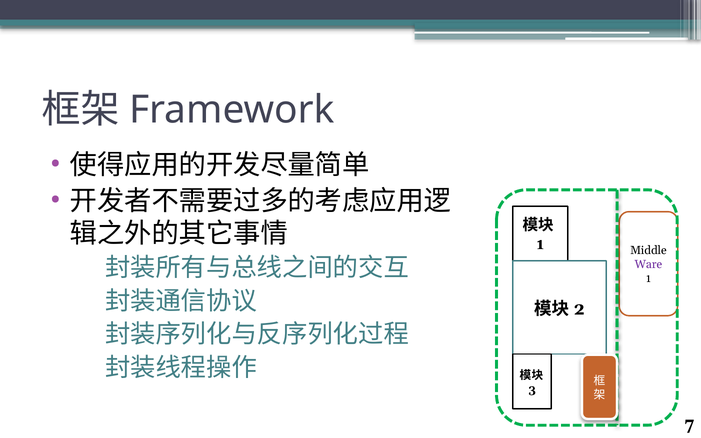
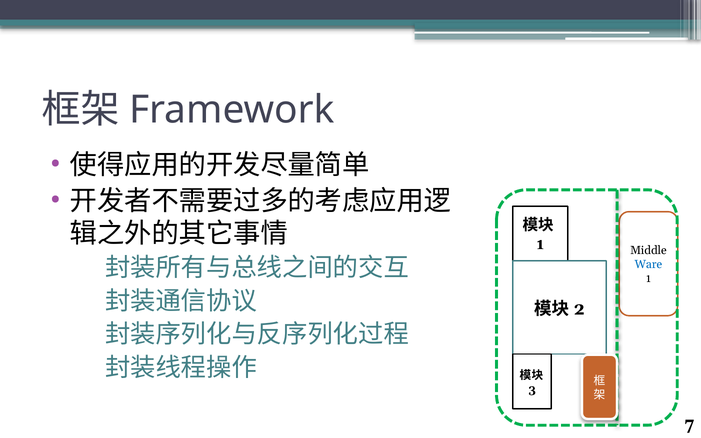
Ware colour: purple -> blue
